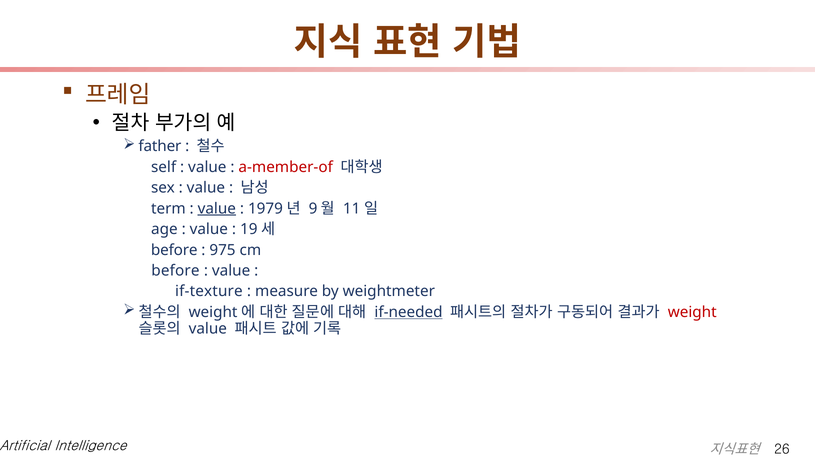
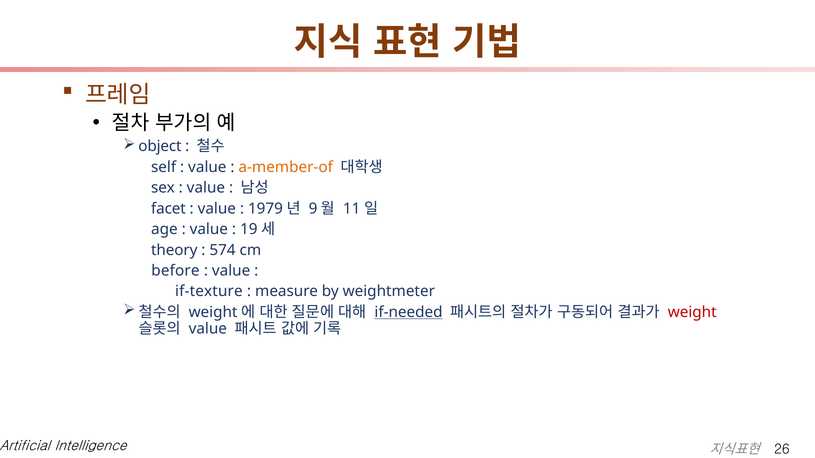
father: father -> object
a-member-of colour: red -> orange
term: term -> facet
value at (217, 209) underline: present -> none
before at (174, 250): before -> theory
975: 975 -> 574
